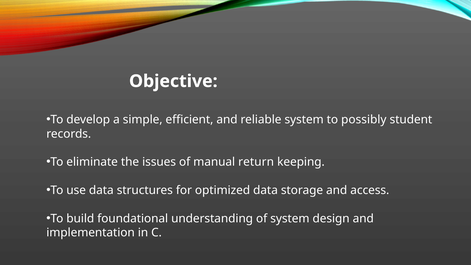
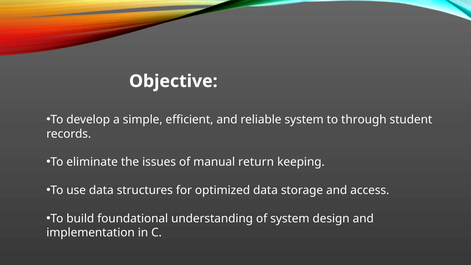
possibly: possibly -> through
